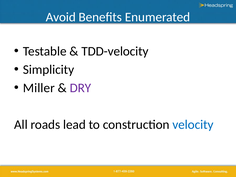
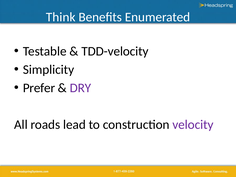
Avoid: Avoid -> Think
Miller: Miller -> Prefer
velocity colour: blue -> purple
